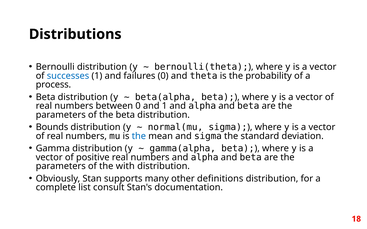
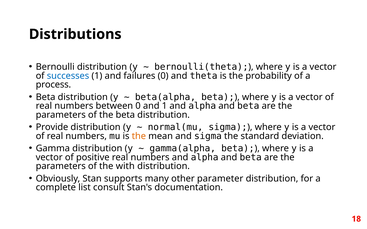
Bounds: Bounds -> Provide
the at (139, 136) colour: blue -> orange
definitions: definitions -> parameter
